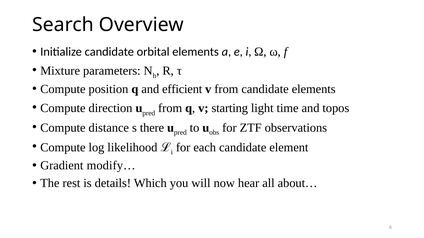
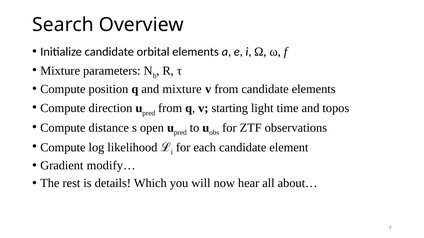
and efficient: efficient -> mixture
there: there -> open
